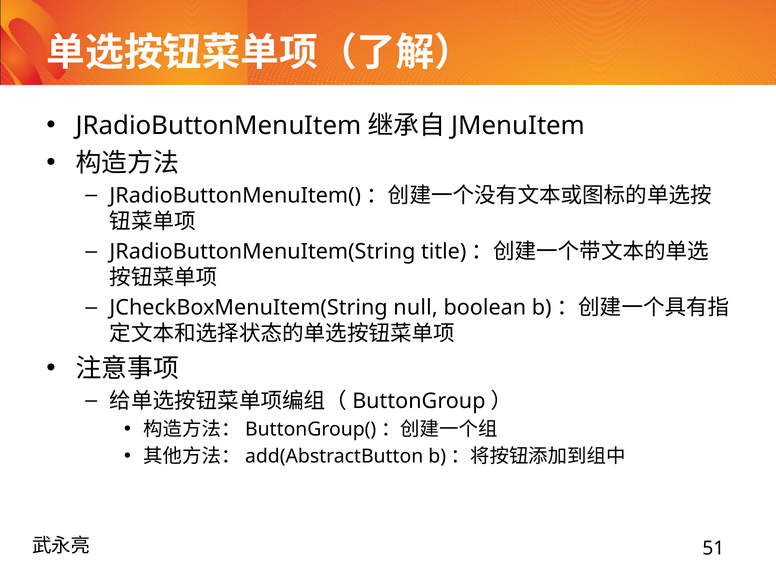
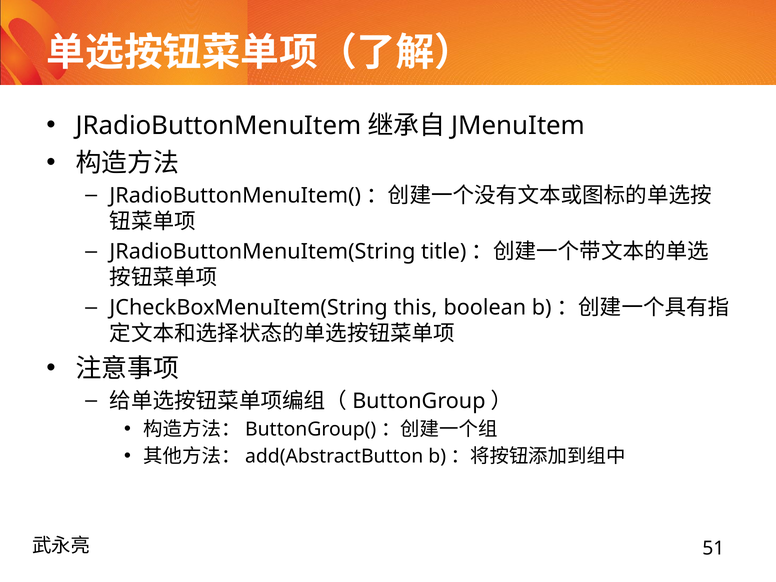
null: null -> this
